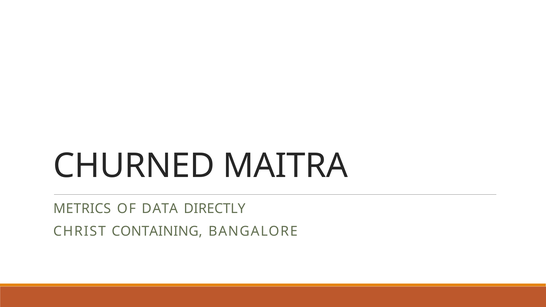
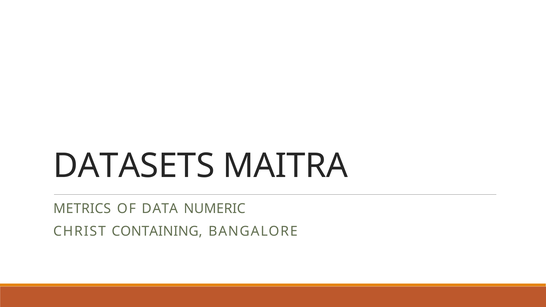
CHURNED: CHURNED -> DATASETS
DIRECTLY: DIRECTLY -> NUMERIC
